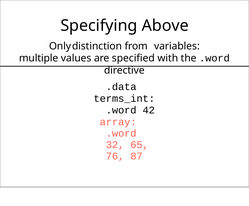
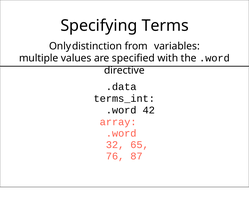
Above: Above -> Terms
